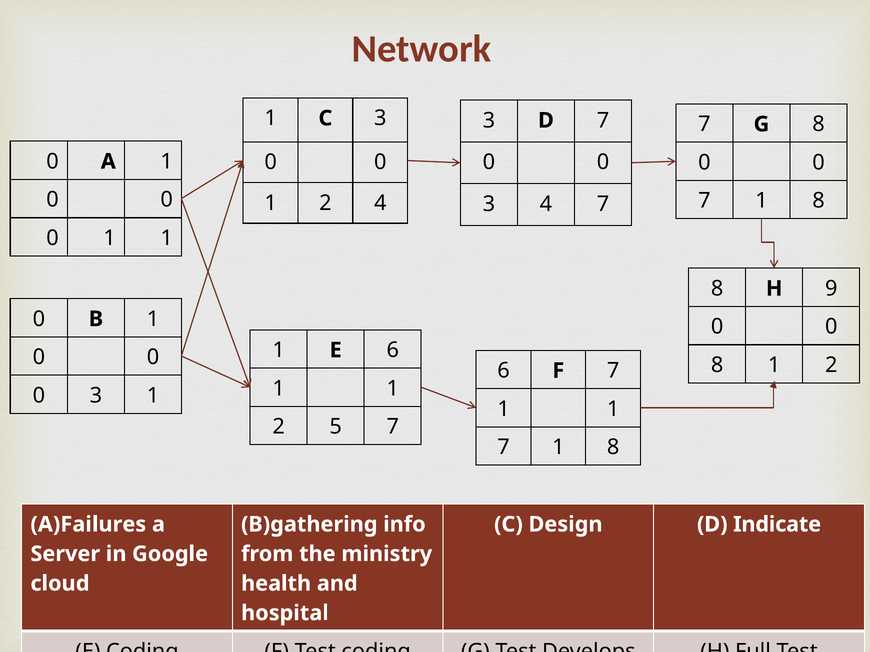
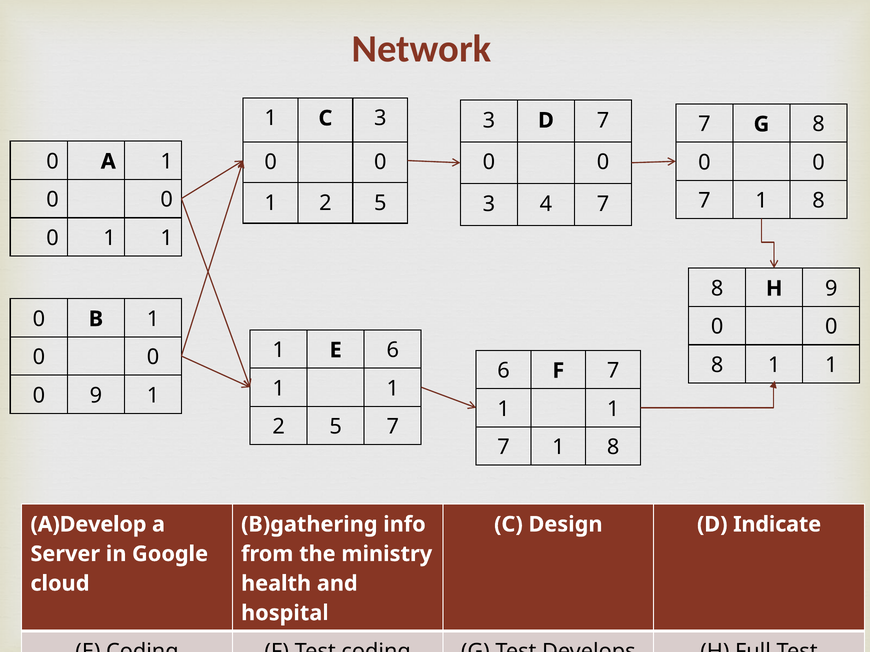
4 at (380, 203): 4 -> 5
8 1 2: 2 -> 1
3 at (96, 396): 3 -> 9
A)Failures: A)Failures -> A)Develop
